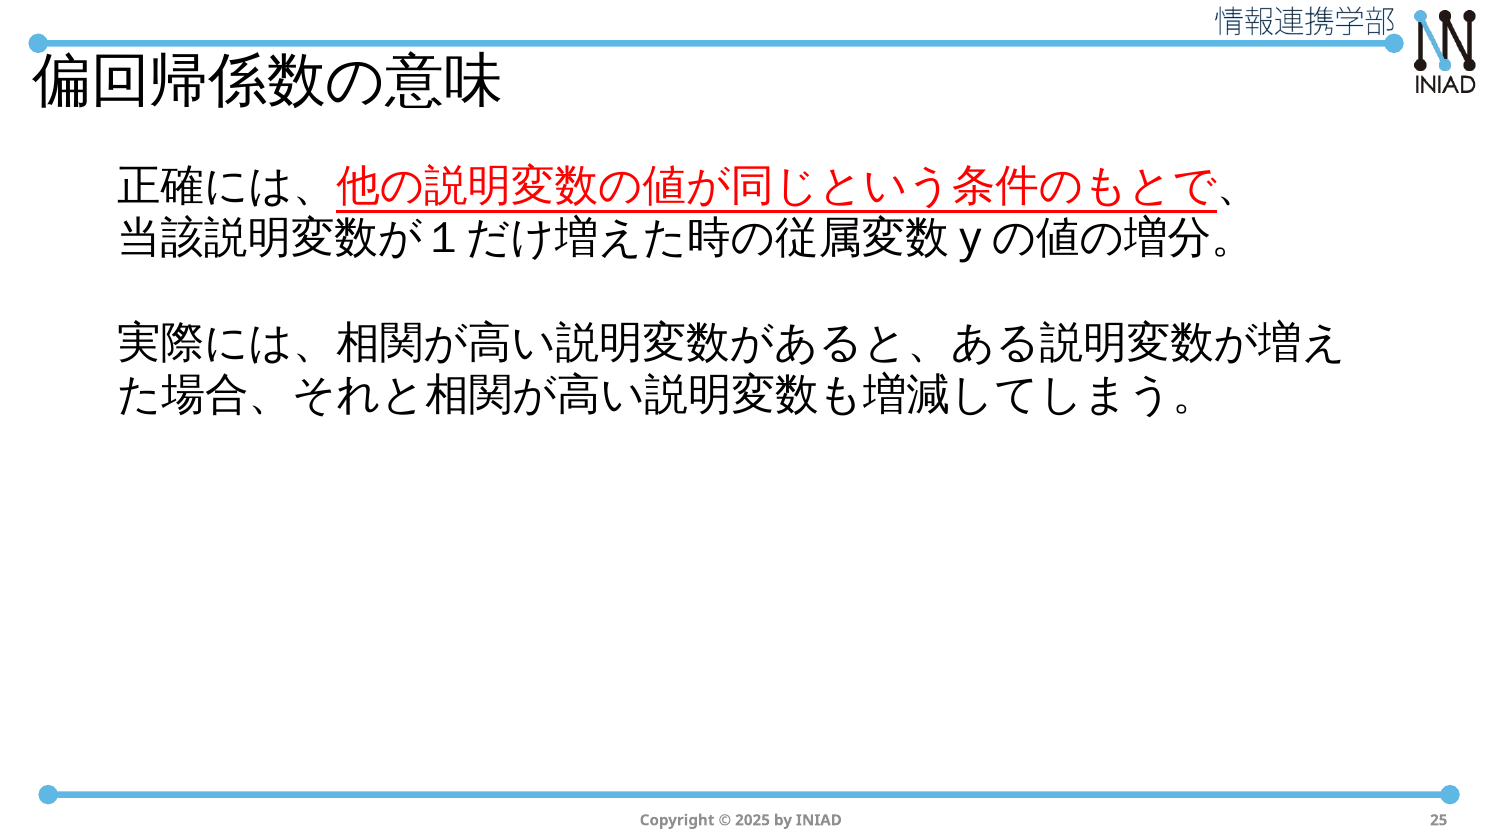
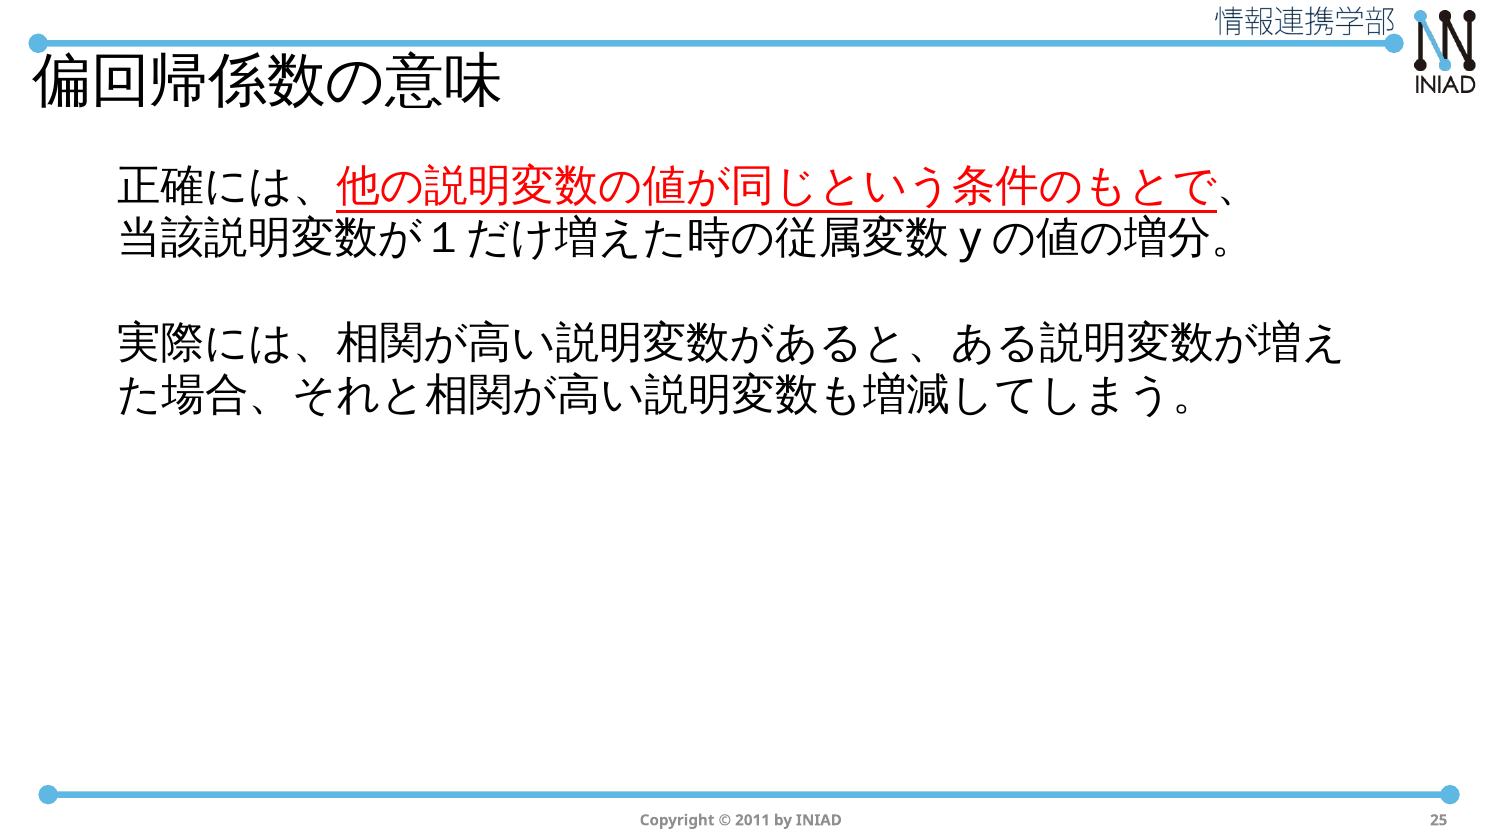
2025: 2025 -> 2011
